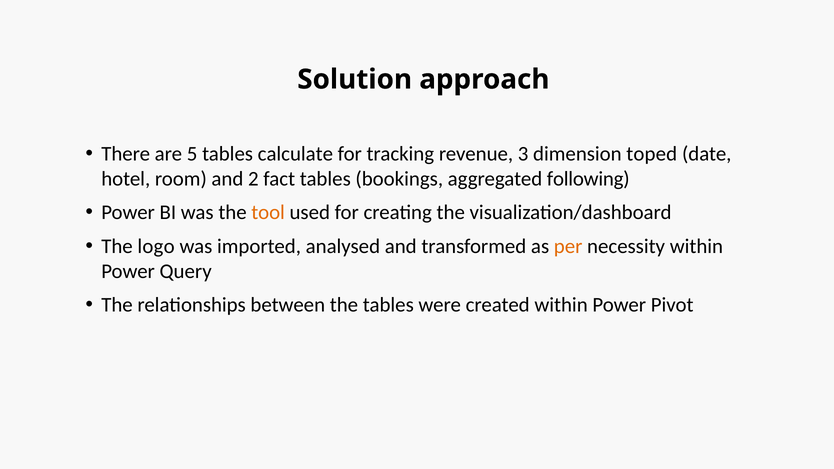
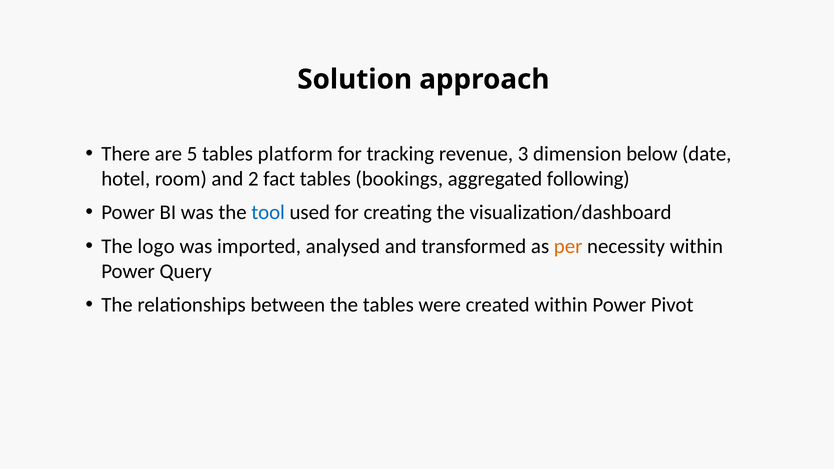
calculate: calculate -> platform
toped: toped -> below
tool colour: orange -> blue
